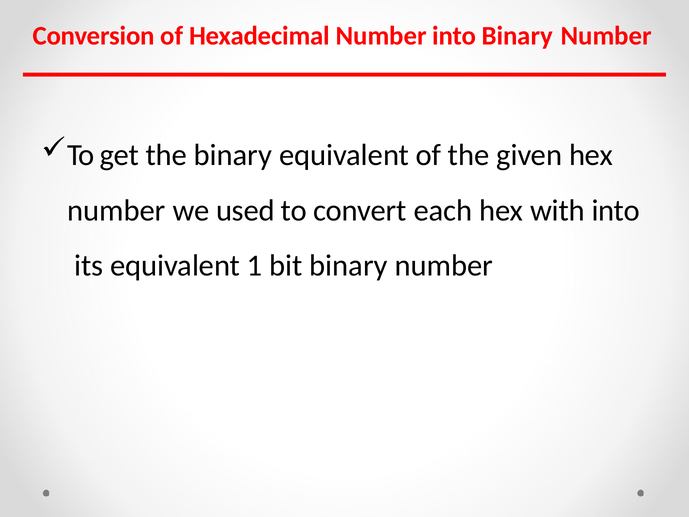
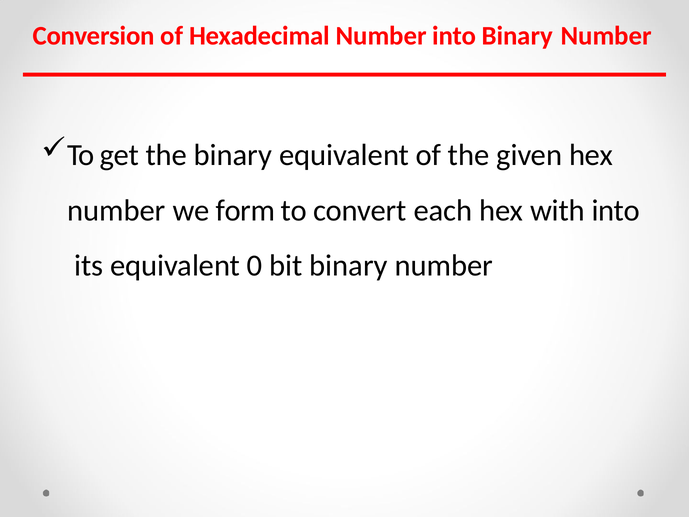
used: used -> form
1: 1 -> 0
